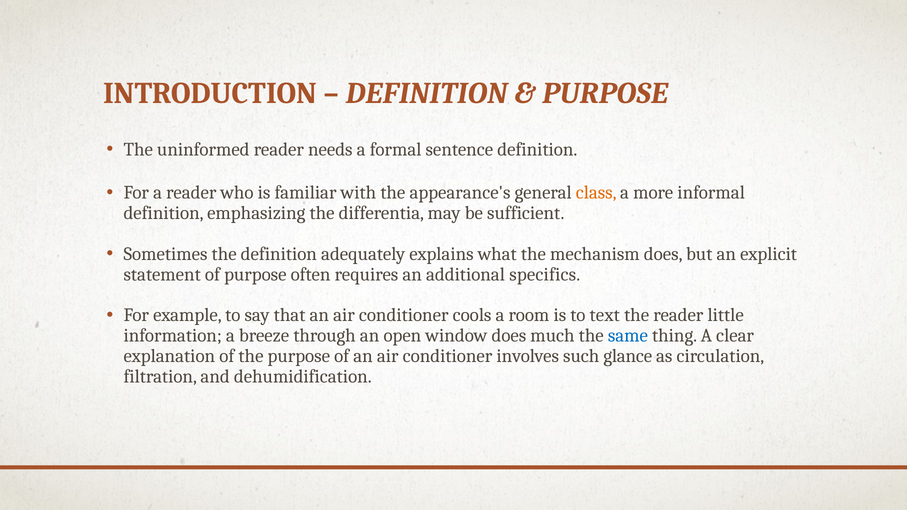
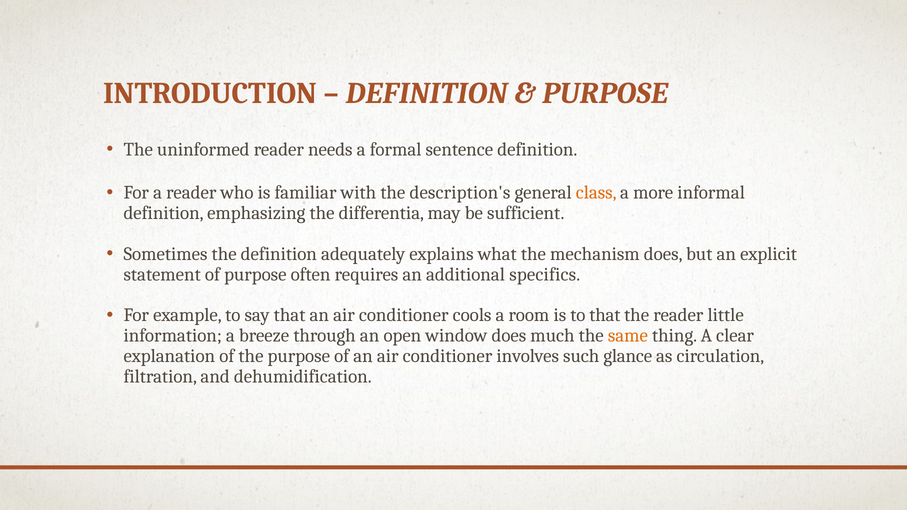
appearance's: appearance's -> description's
to text: text -> that
same colour: blue -> orange
